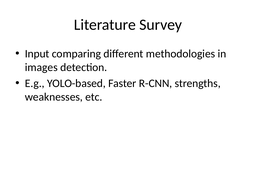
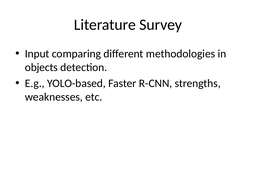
images: images -> objects
